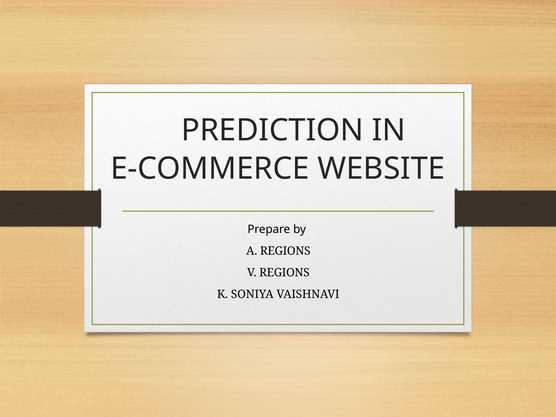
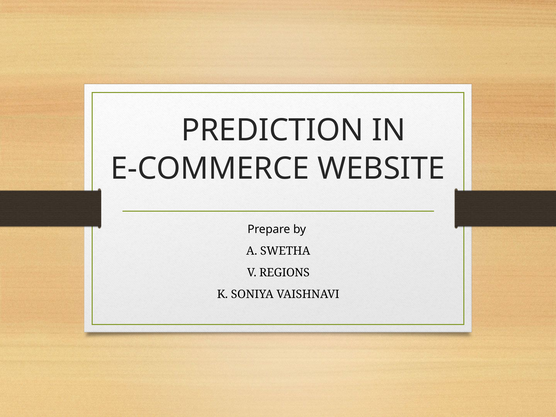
A REGIONS: REGIONS -> SWETHA
